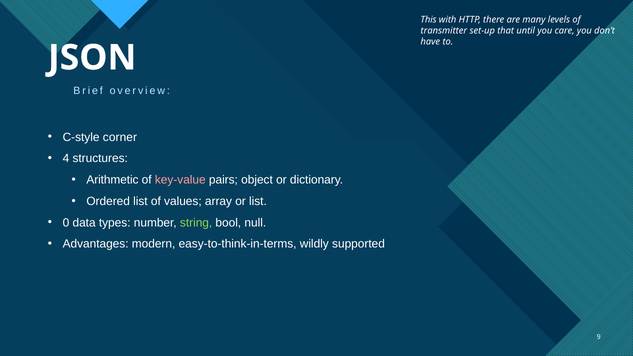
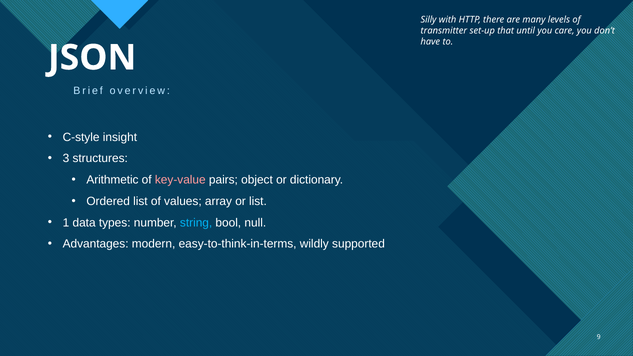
This: This -> Silly
corner: corner -> insight
4: 4 -> 3
0: 0 -> 1
string colour: light green -> light blue
